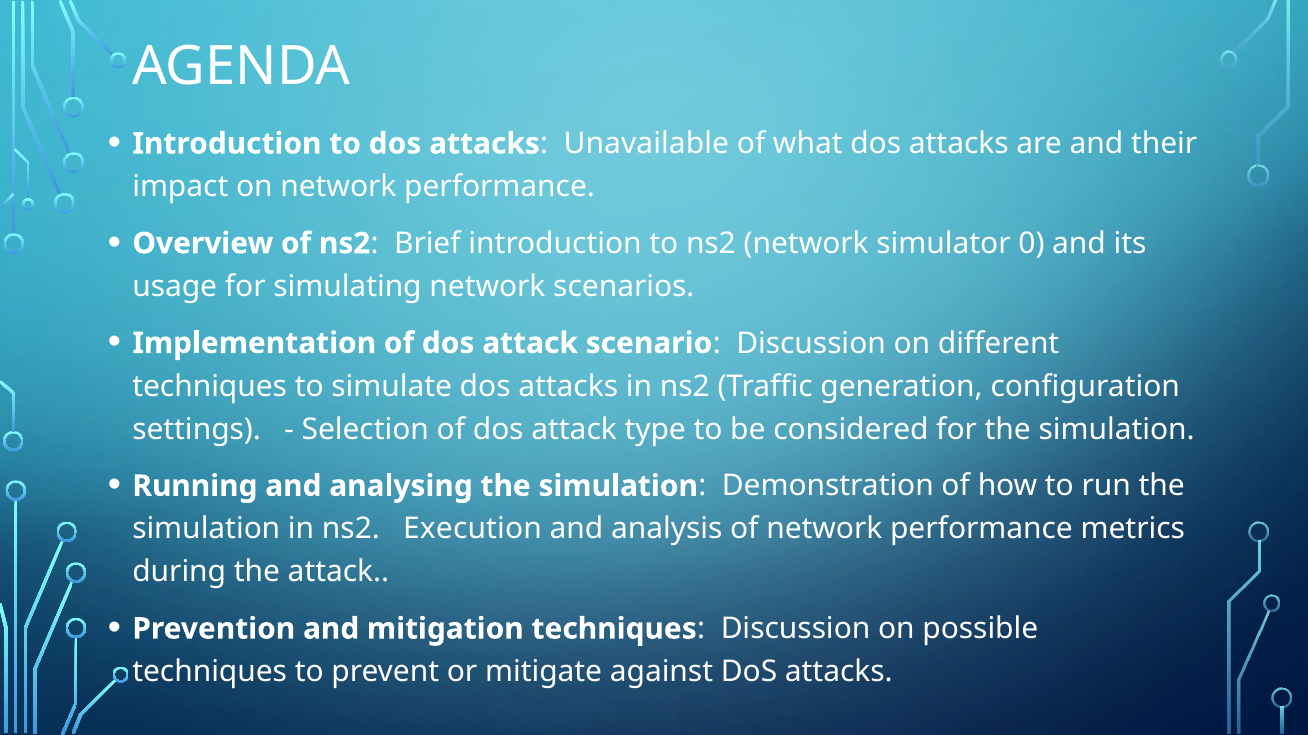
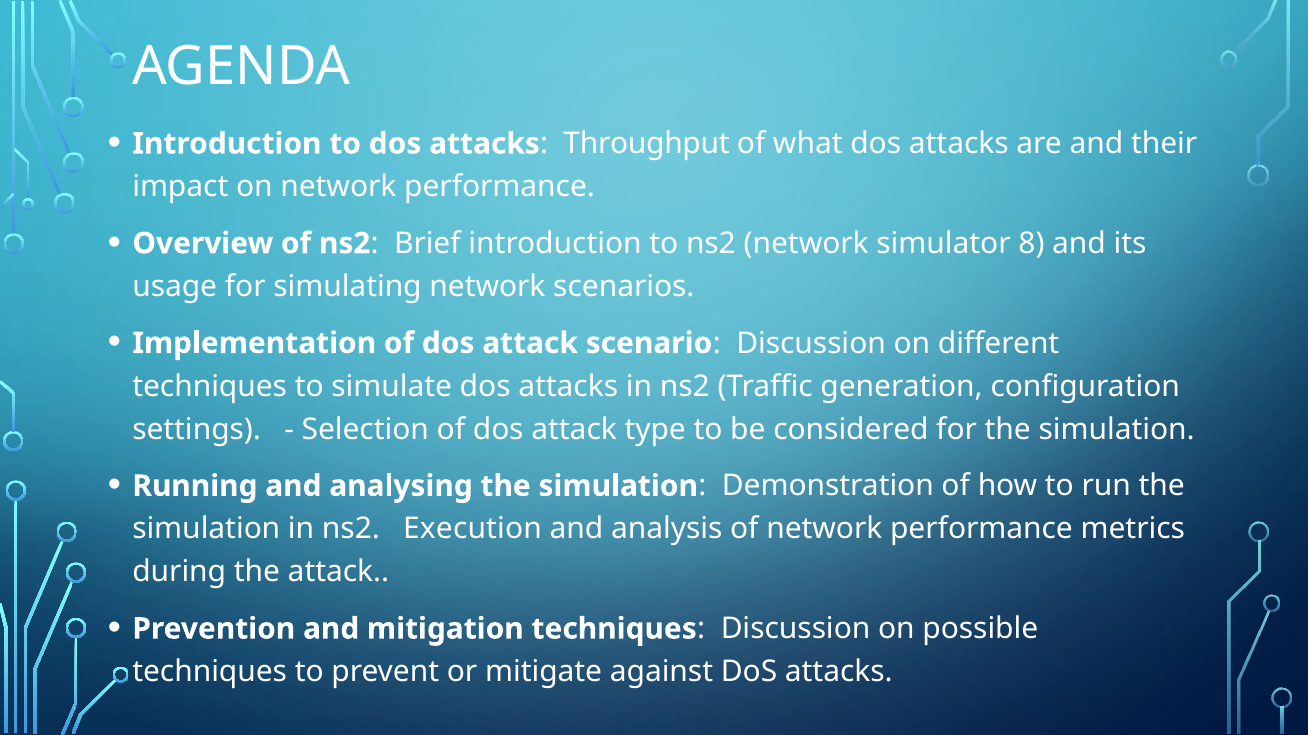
Unavailable: Unavailable -> Throughput
0: 0 -> 8
